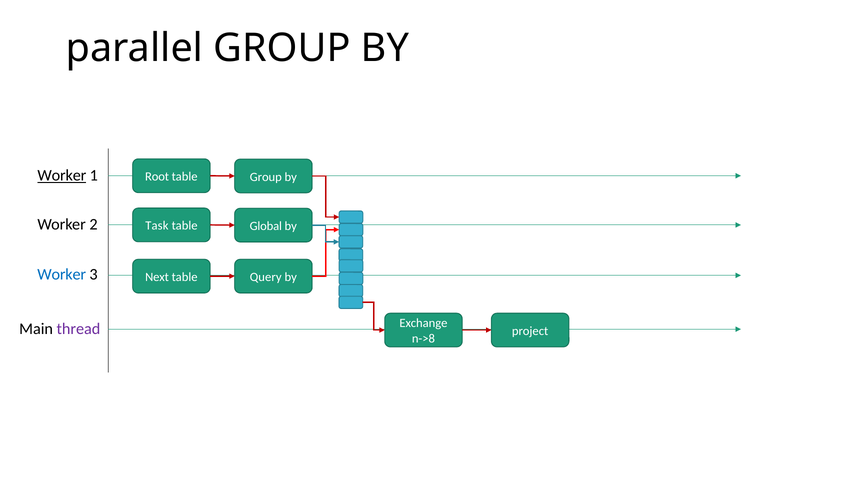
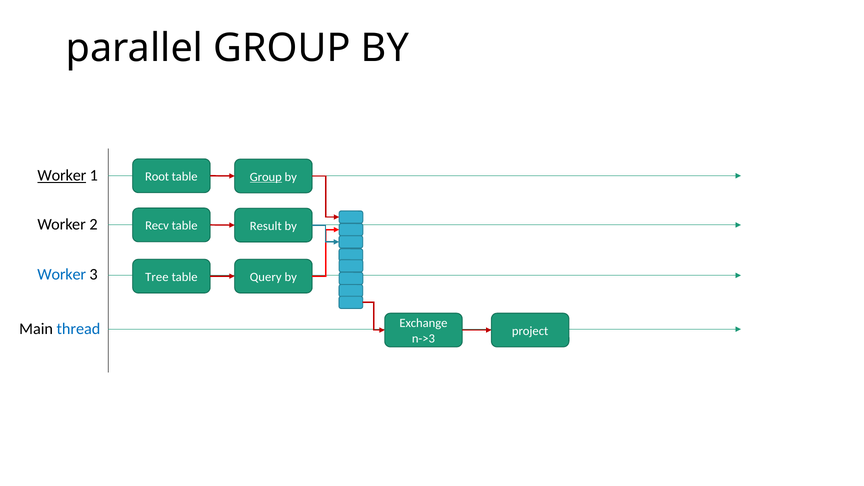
Group at (266, 177) underline: none -> present
Task: Task -> Recv
Global: Global -> Result
Next: Next -> Tree
thread colour: purple -> blue
n->8: n->8 -> n->3
